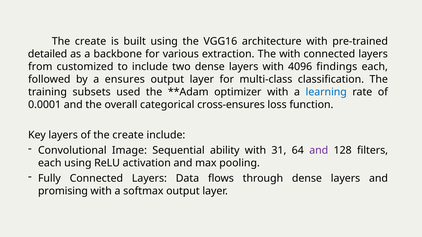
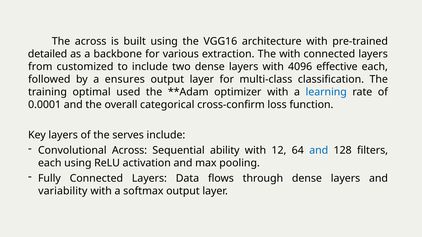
create at (91, 41): create -> across
findings: findings -> effective
subsets: subsets -> optimal
cross-ensures: cross-ensures -> cross-confirm
of the create: create -> serves
Convolutional Image: Image -> Across
31: 31 -> 12
and at (319, 151) colour: purple -> blue
promising: promising -> variability
